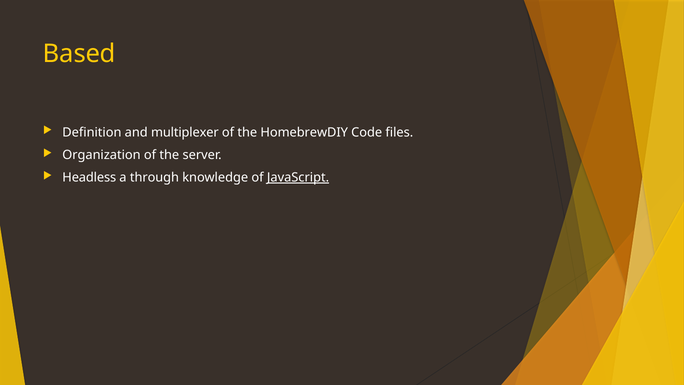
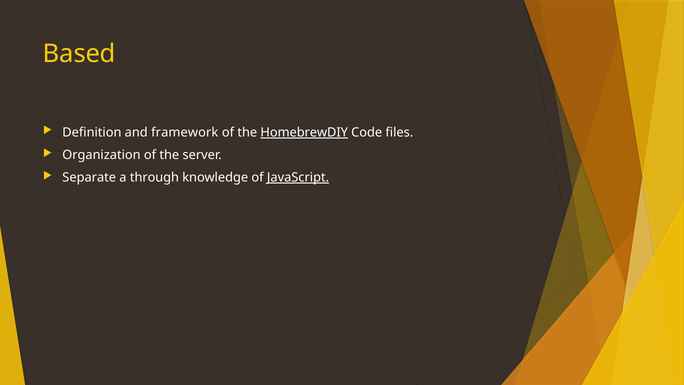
multiplexer: multiplexer -> framework
HomebrewDIY underline: none -> present
Headless: Headless -> Separate
